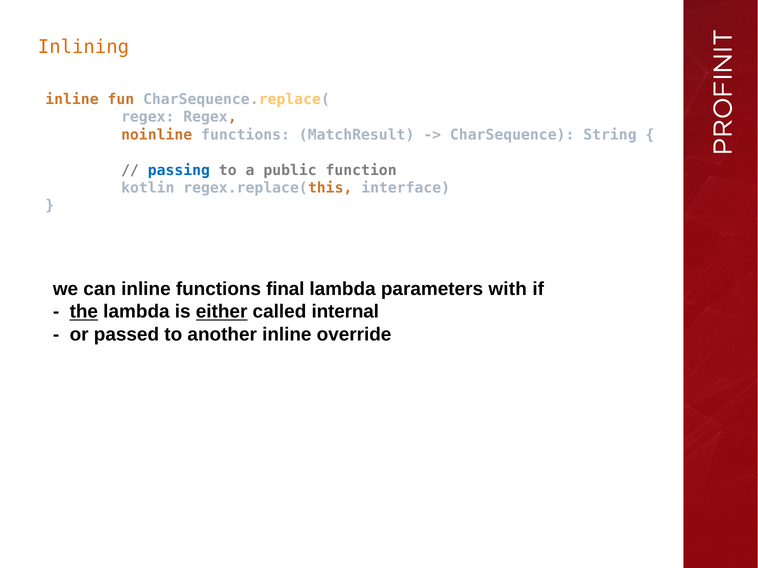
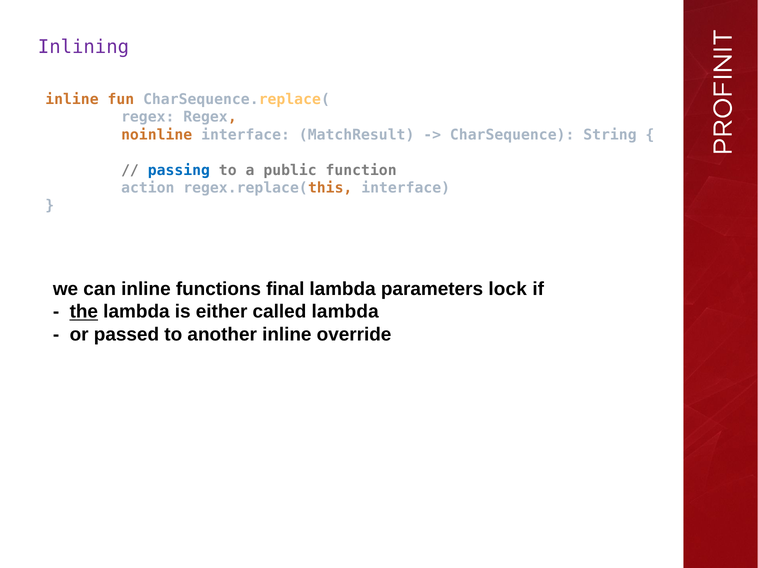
Inlining colour: orange -> purple
noinline functions: functions -> interface
kotlin: kotlin -> action
with: with -> lock
either underline: present -> none
called internal: internal -> lambda
